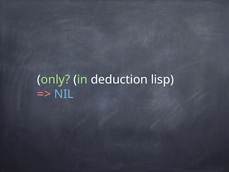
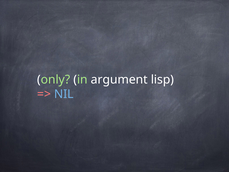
deduction: deduction -> argument
